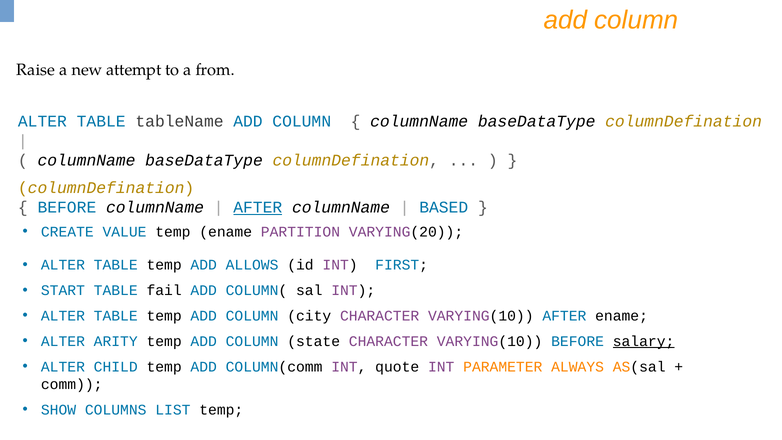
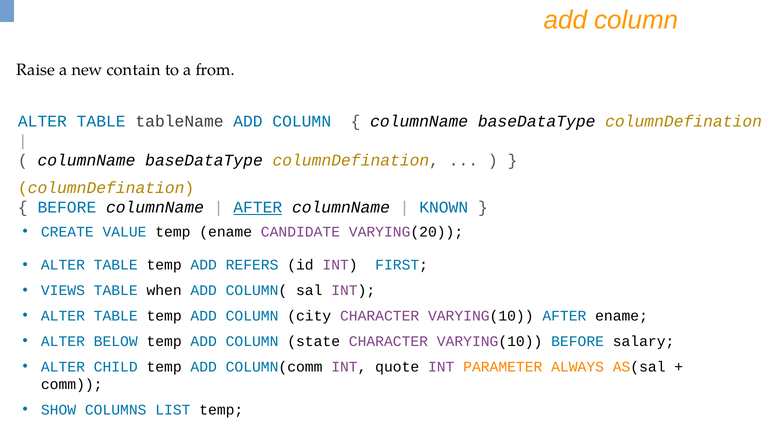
attempt: attempt -> contain
BASED: BASED -> KNOWN
PARTITION: PARTITION -> CANDIDATE
ALLOWS: ALLOWS -> REFERS
START: START -> VIEWS
fail: fail -> when
ARITY: ARITY -> BELOW
salary underline: present -> none
